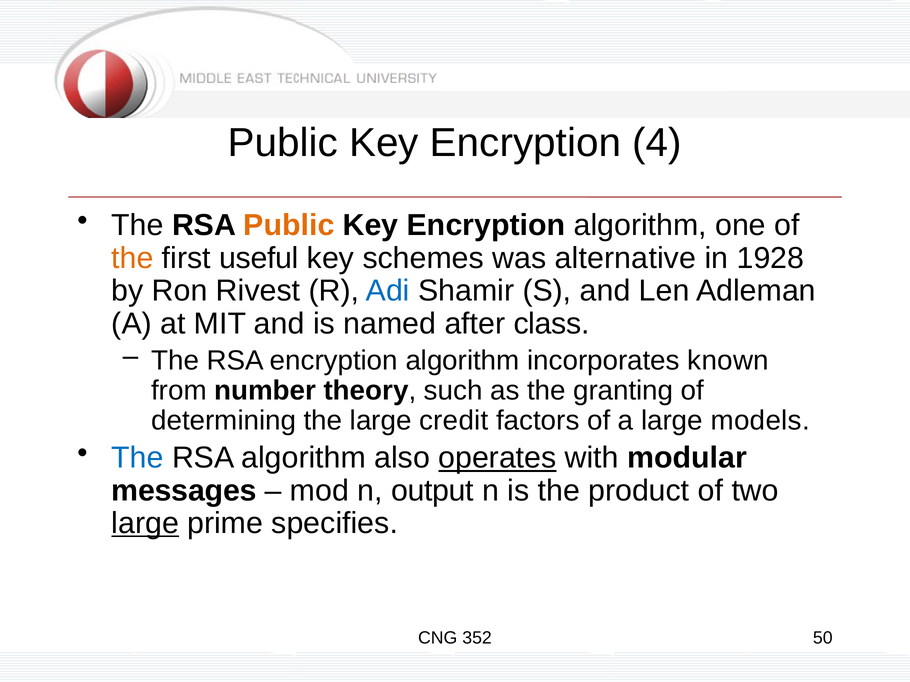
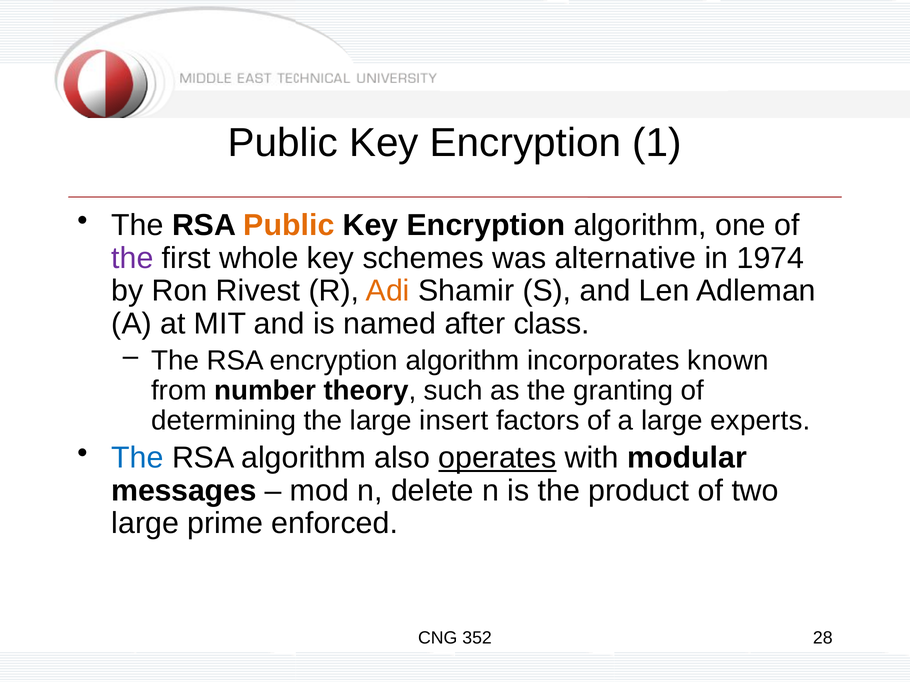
4: 4 -> 1
the at (133, 258) colour: orange -> purple
useful: useful -> whole
1928: 1928 -> 1974
Adi colour: blue -> orange
credit: credit -> insert
models: models -> experts
output: output -> delete
large at (145, 524) underline: present -> none
specifies: specifies -> enforced
50: 50 -> 28
